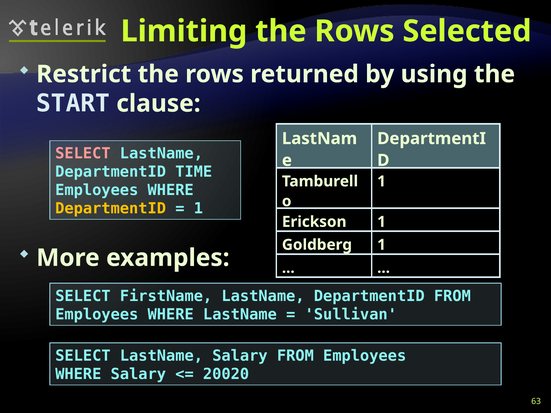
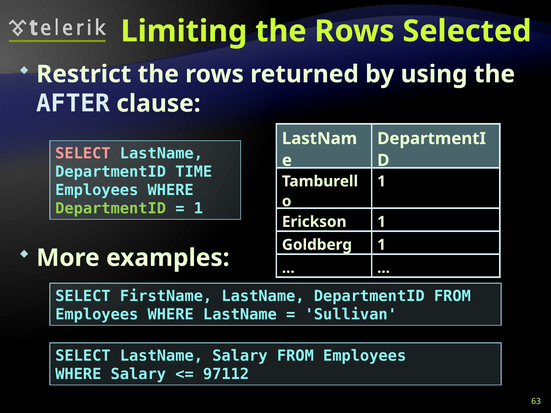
START: START -> AFTER
DepartmentID at (111, 209) colour: yellow -> light green
20020: 20020 -> 97112
